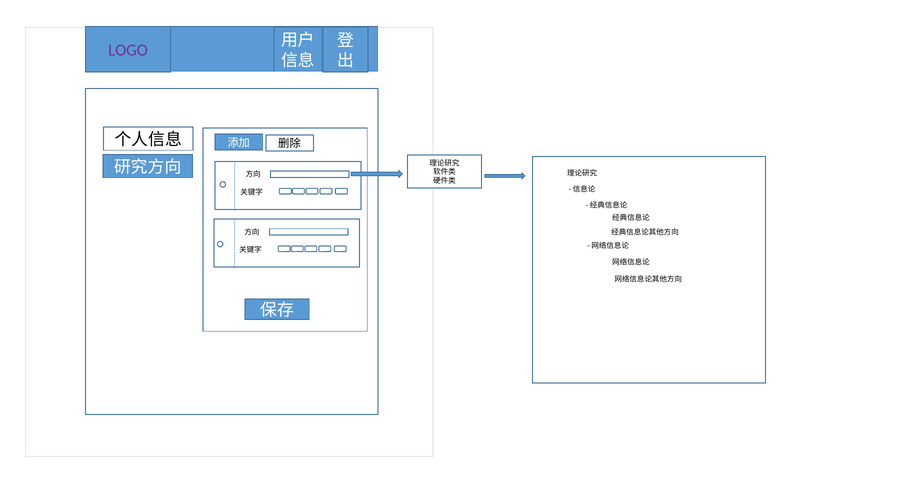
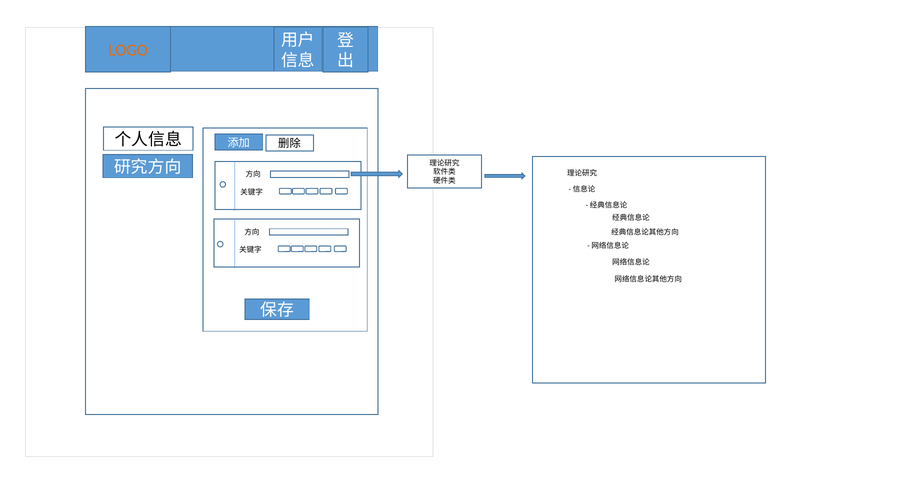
LOGO colour: purple -> orange
